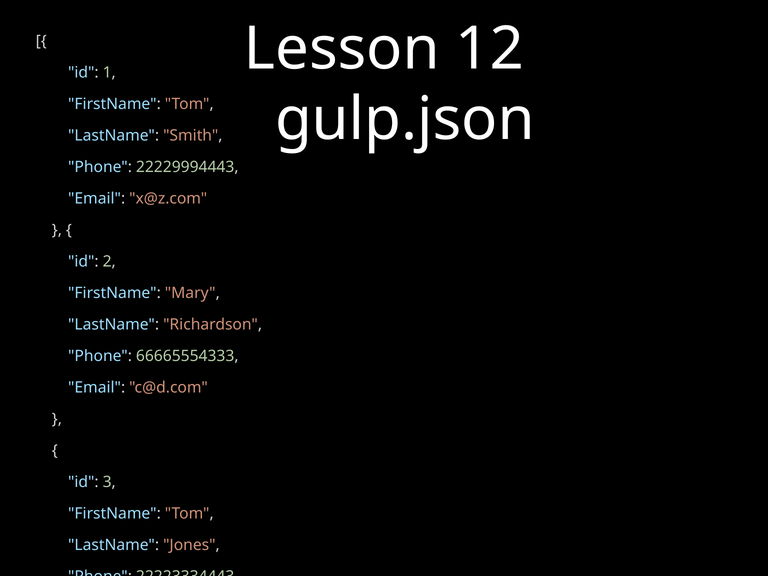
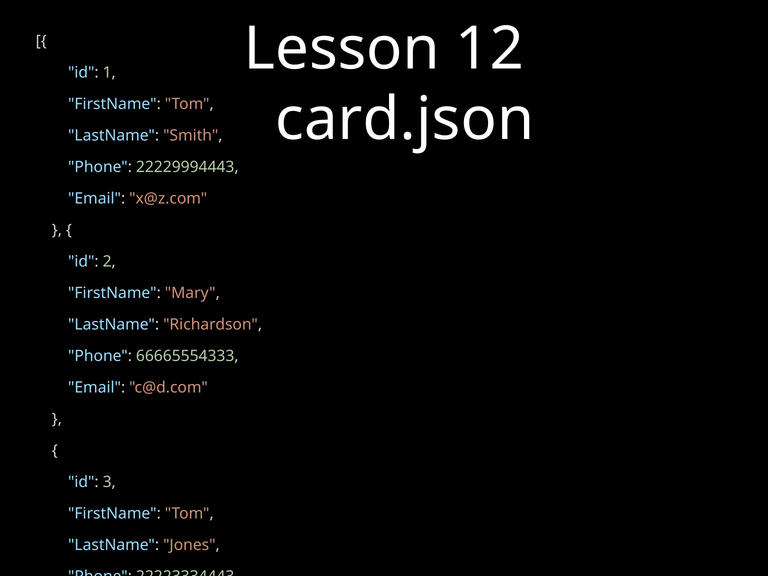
gulp.json: gulp.json -> card.json
